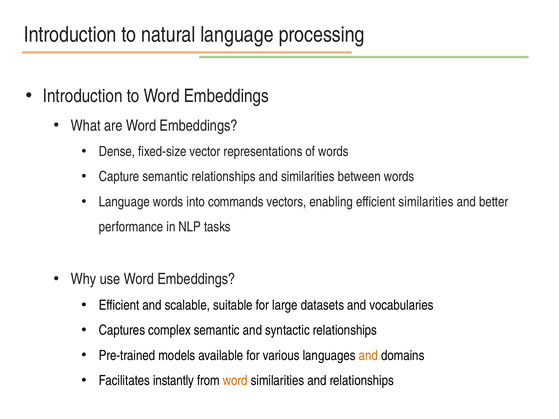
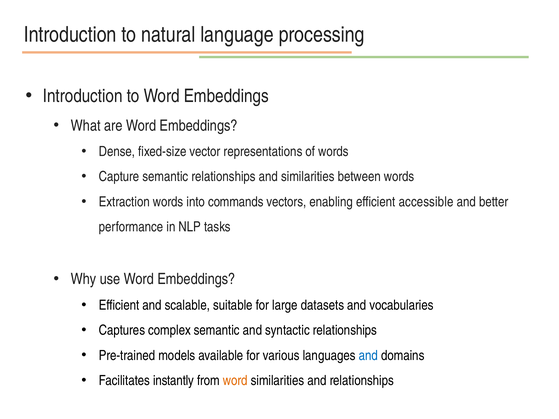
Language at (124, 202): Language -> Extraction
efficient similarities: similarities -> accessible
and at (368, 356) colour: orange -> blue
